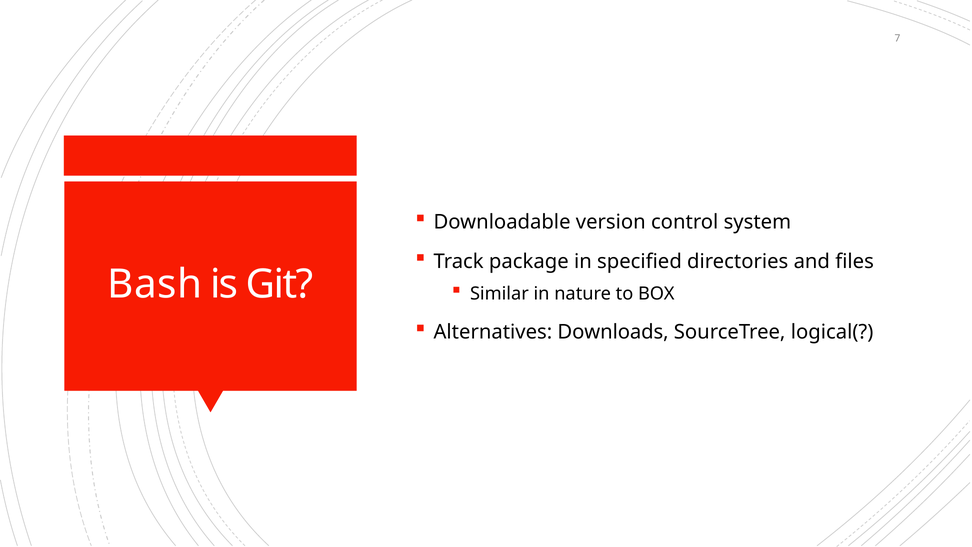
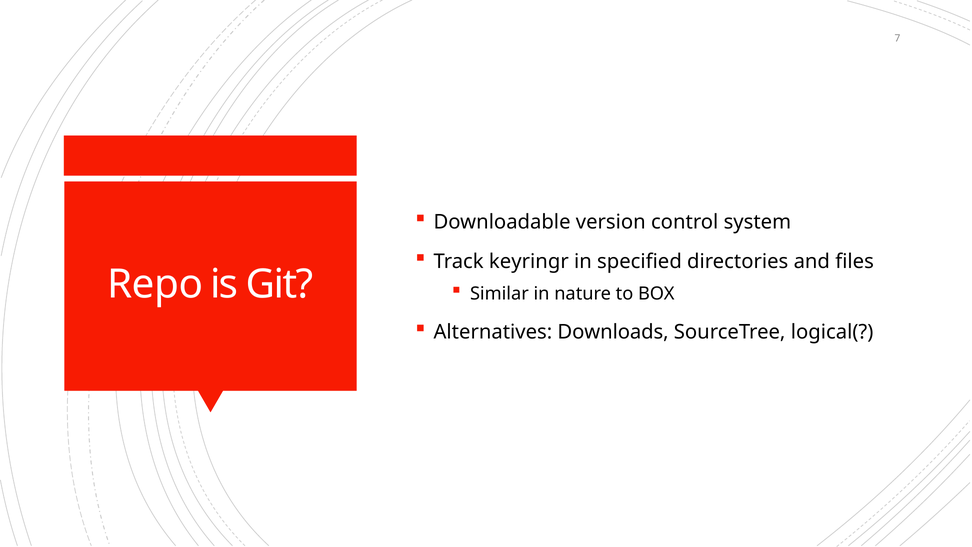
package: package -> keyringr
Bash: Bash -> Repo
